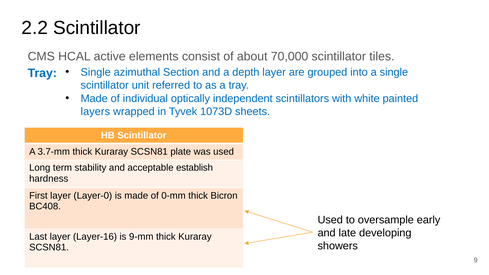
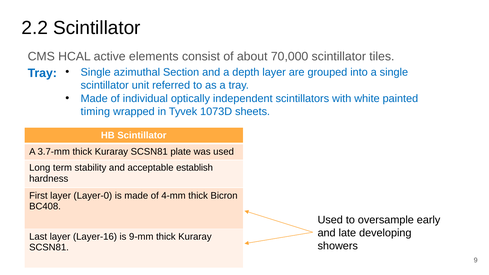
layers: layers -> timing
0-mm: 0-mm -> 4-mm
